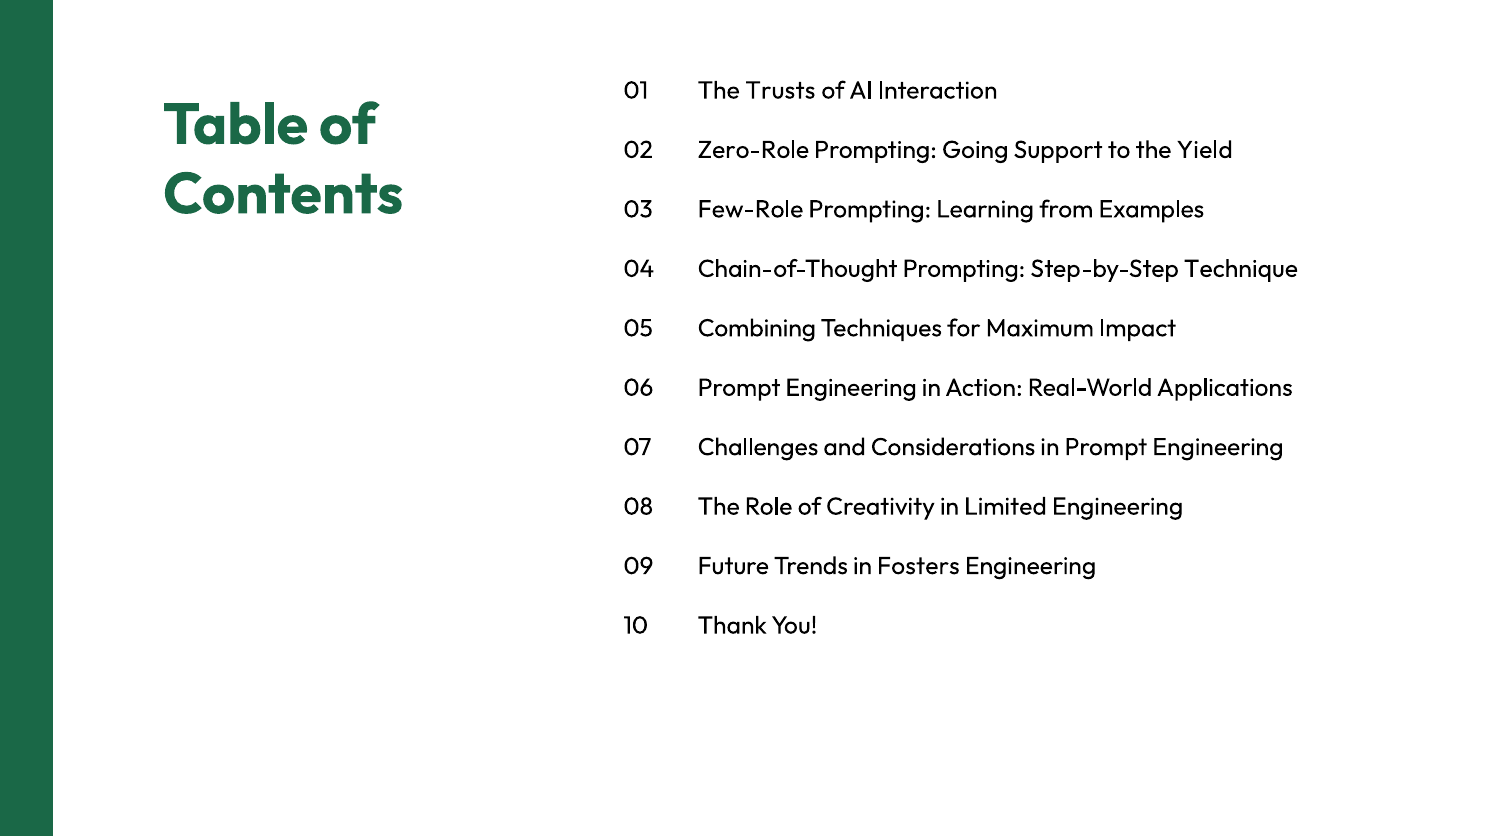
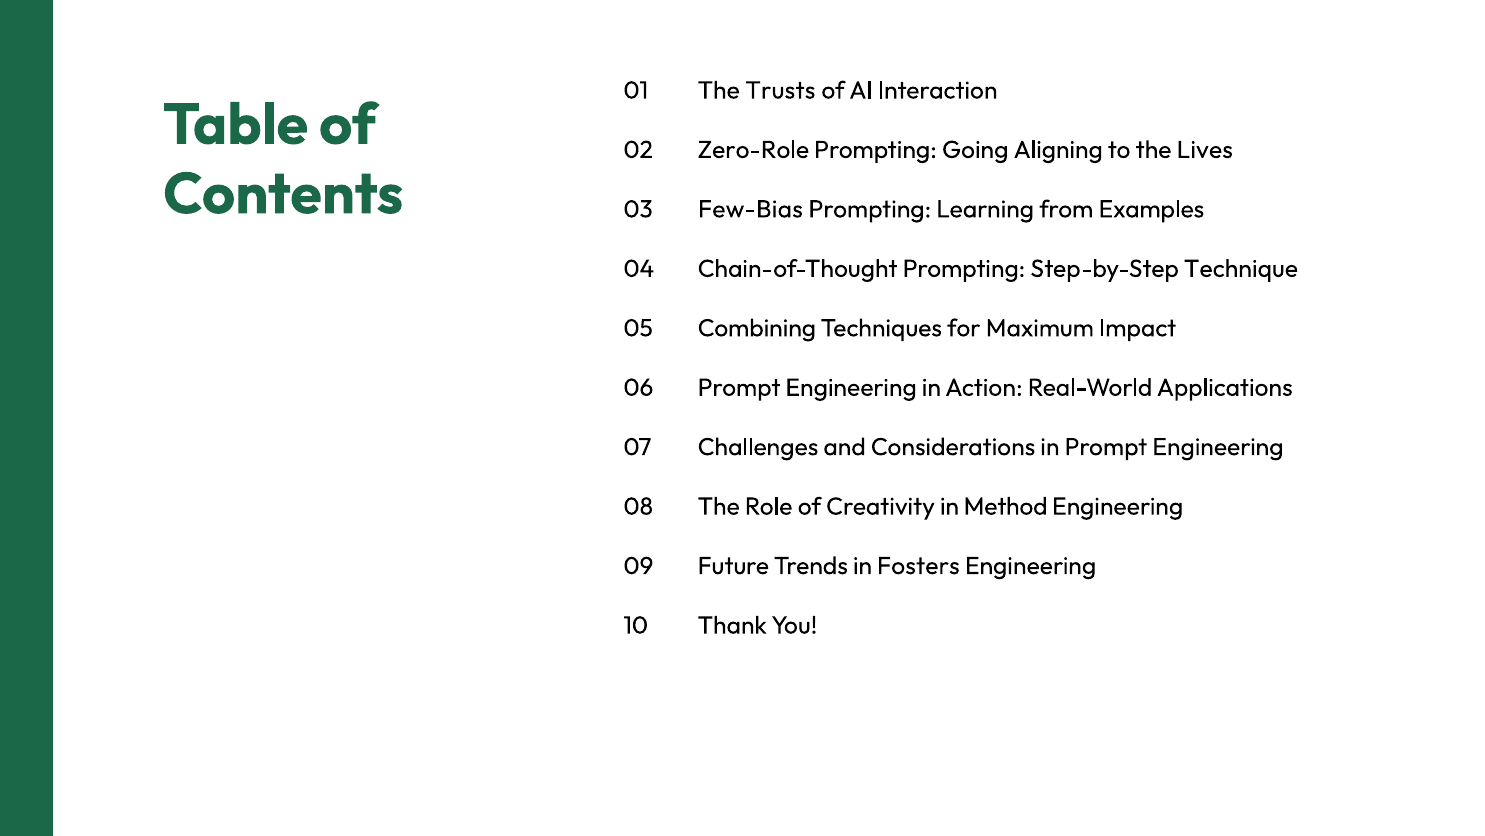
Support: Support -> Aligning
Yield: Yield -> Lives
Few-Role: Few-Role -> Few-Bias
Limited: Limited -> Method
